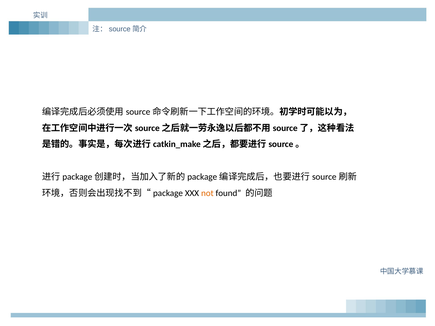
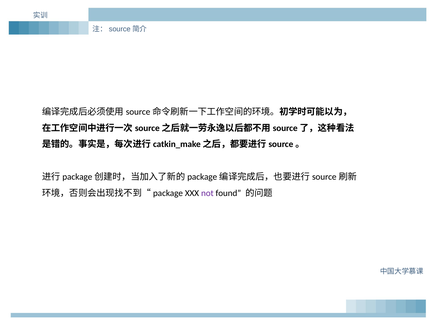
not colour: orange -> purple
